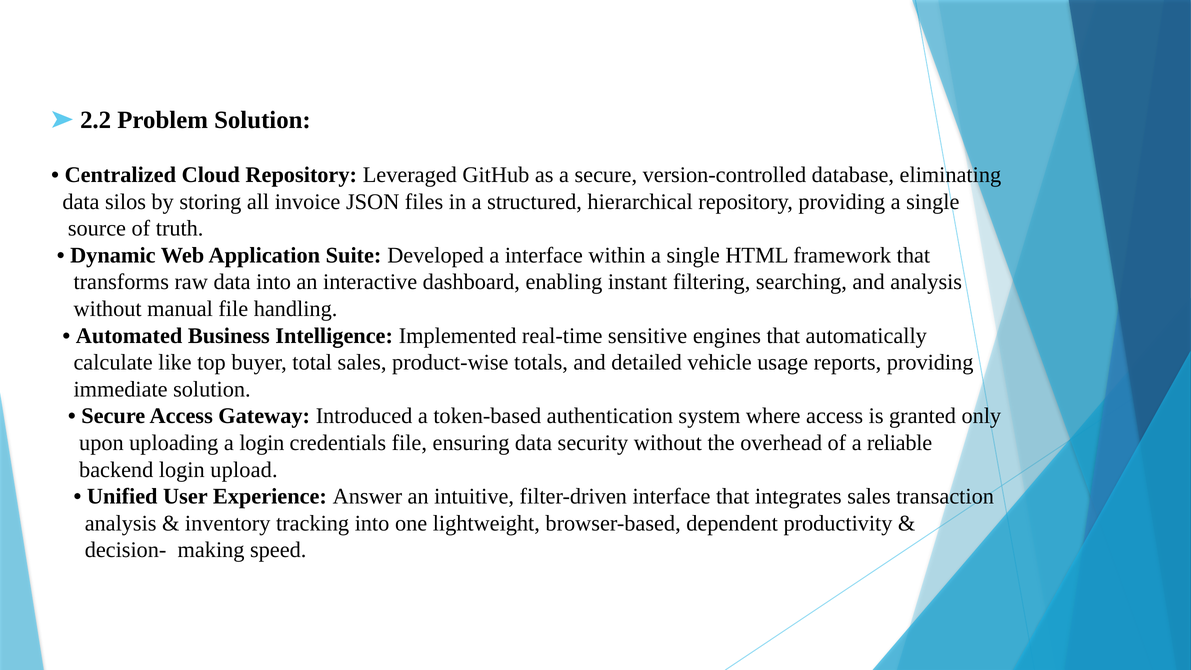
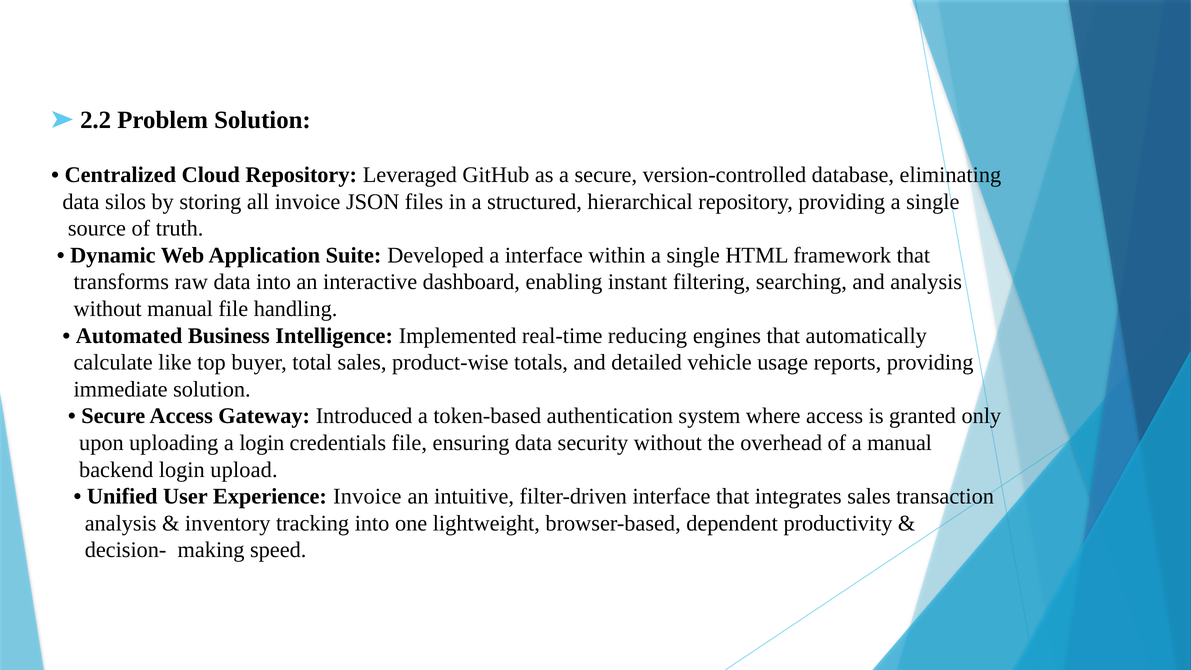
sensitive: sensitive -> reducing
a reliable: reliable -> manual
Experience Answer: Answer -> Invoice
